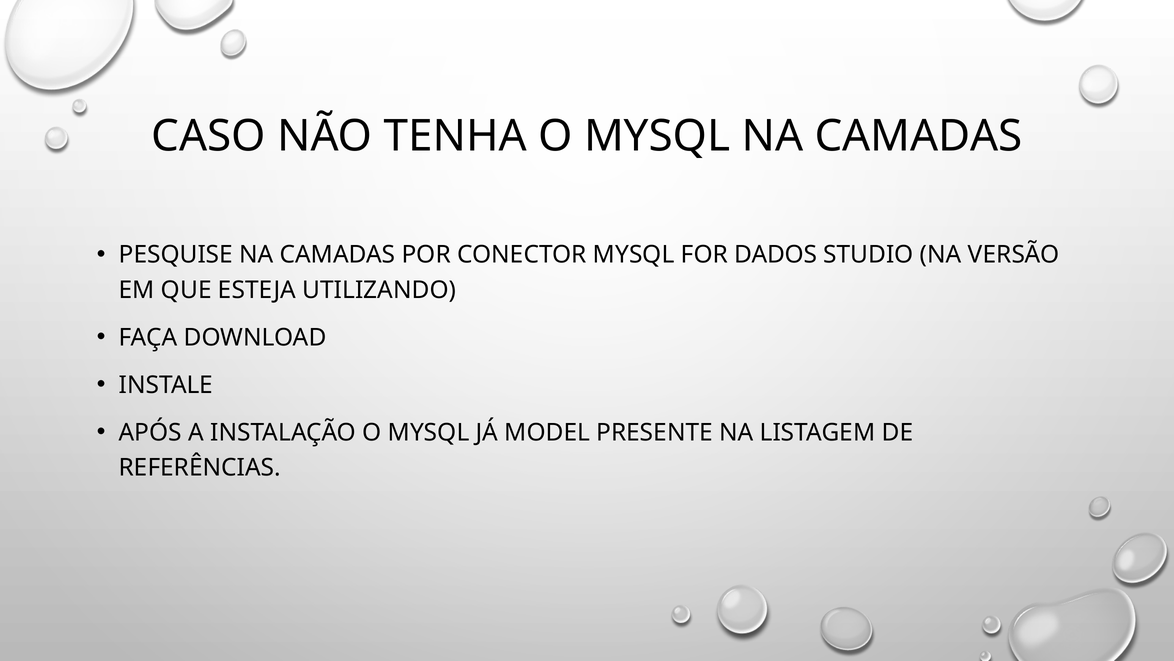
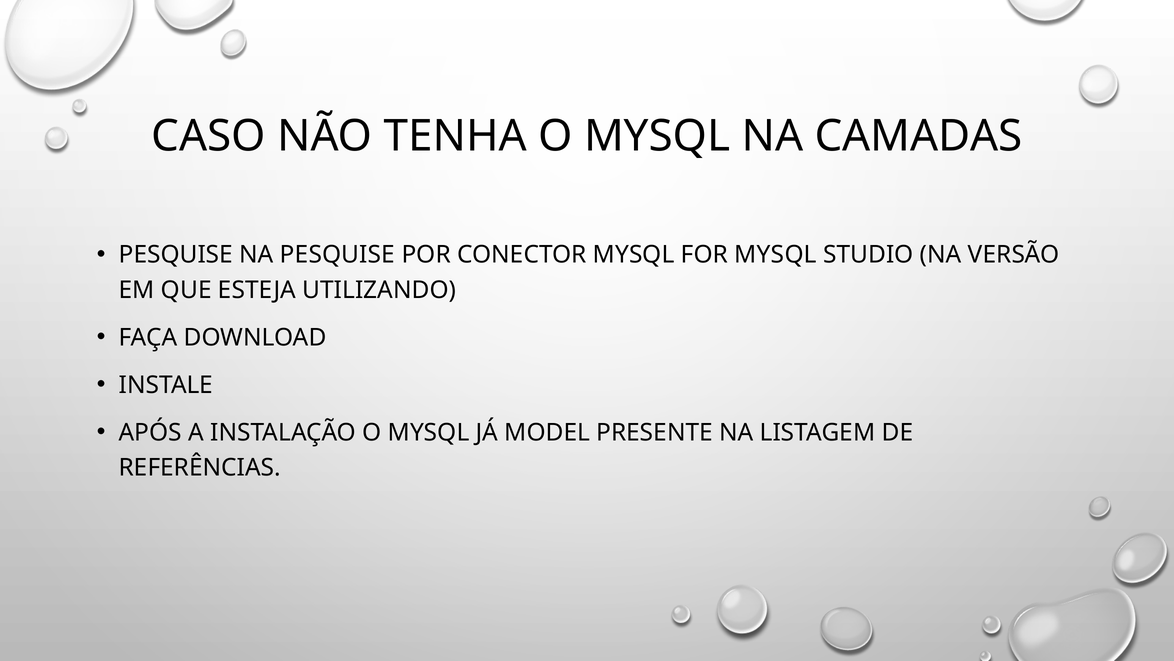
PESQUISE NA CAMADAS: CAMADAS -> PESQUISE
FOR DADOS: DADOS -> MYSQL
